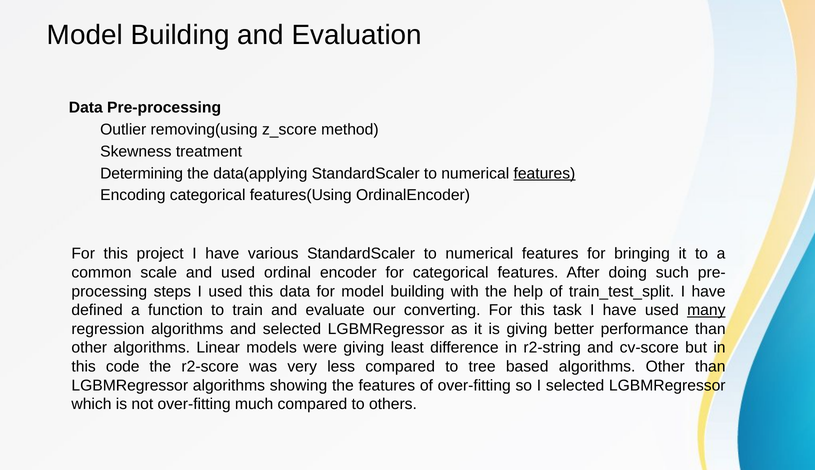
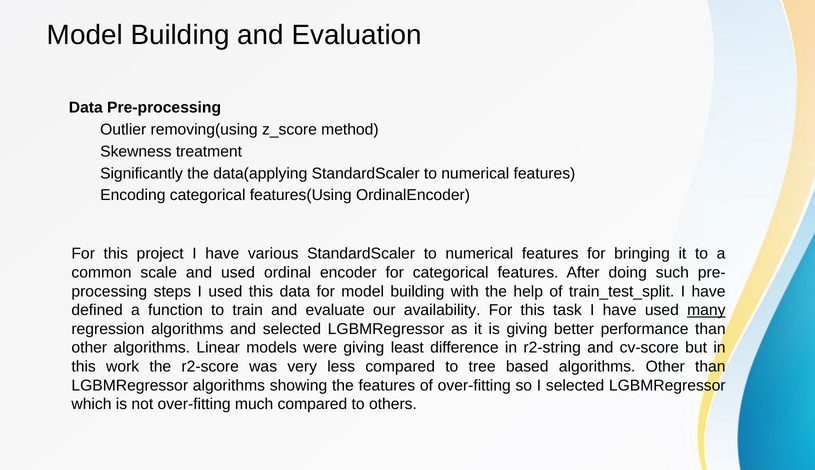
Determining: Determining -> Significantly
features at (544, 173) underline: present -> none
converting: converting -> availability
code: code -> work
